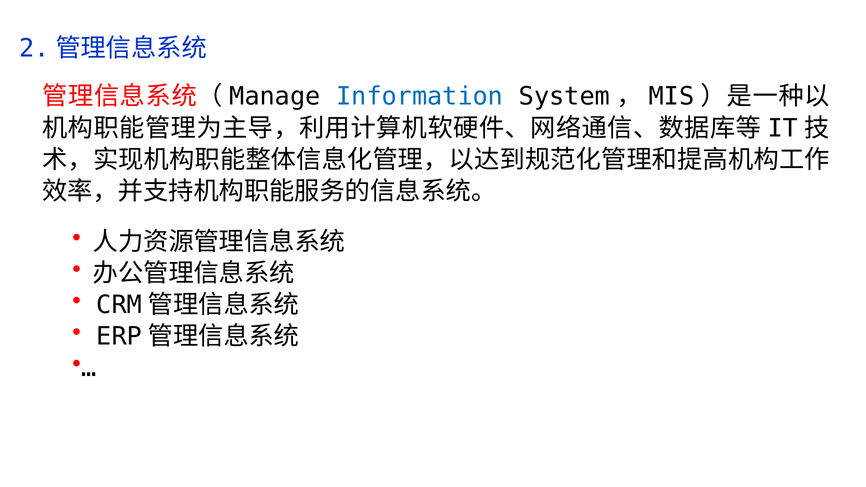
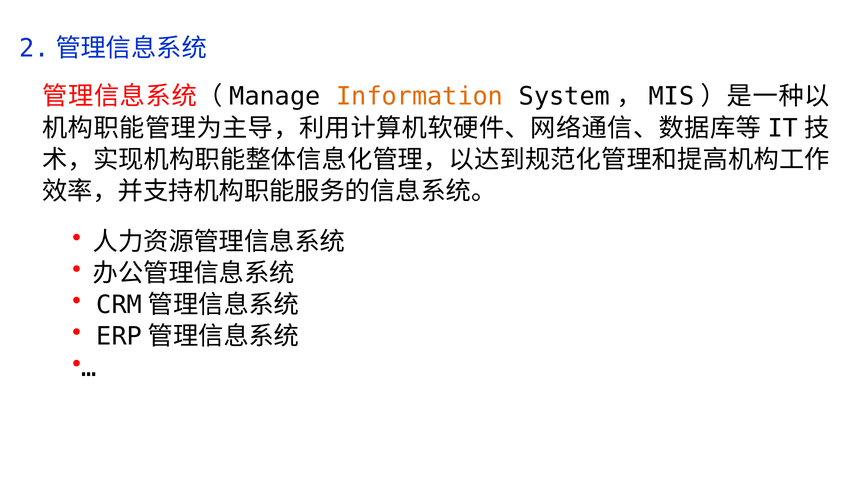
Information colour: blue -> orange
